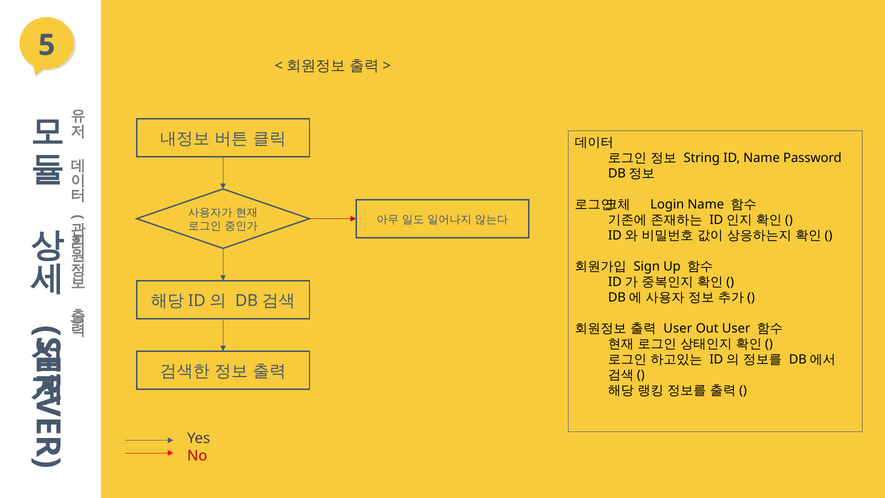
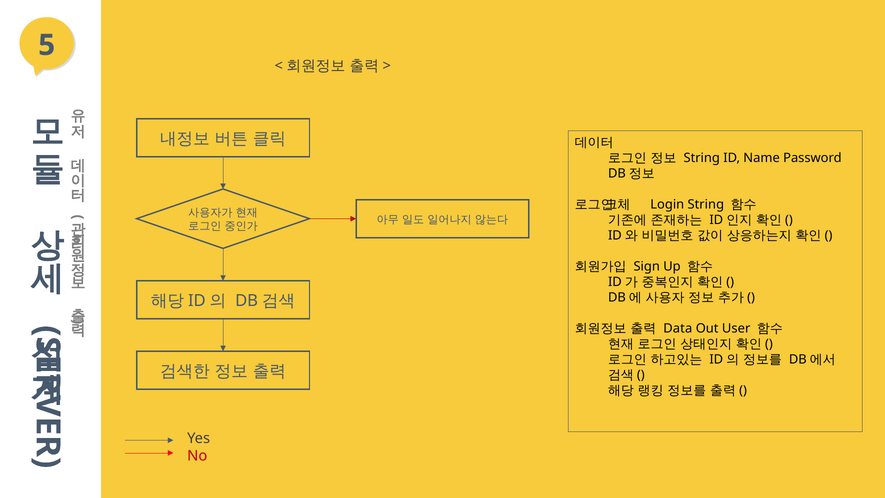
Login Name: Name -> String
User at (678, 328): User -> Data
